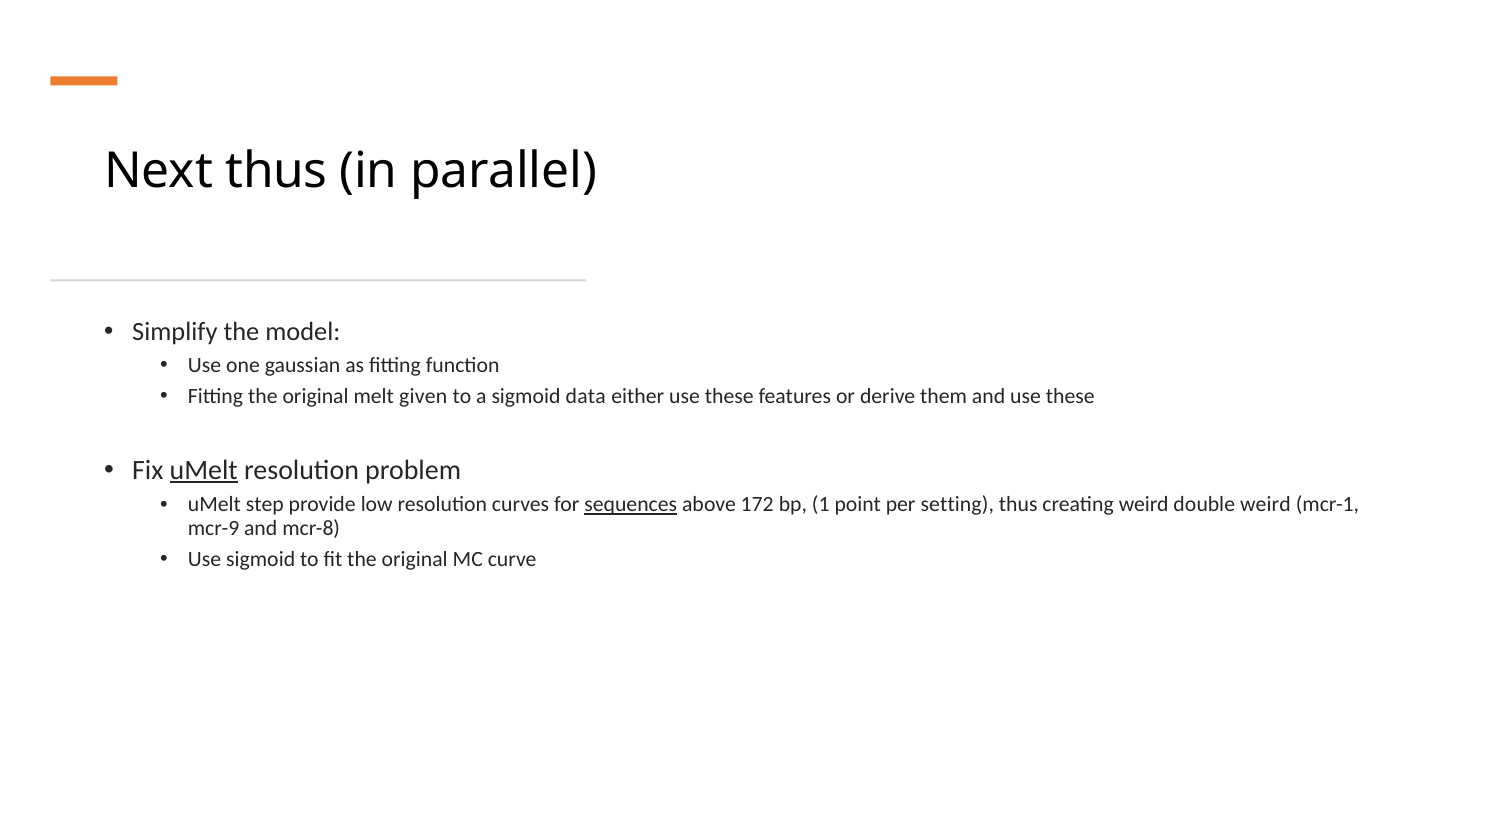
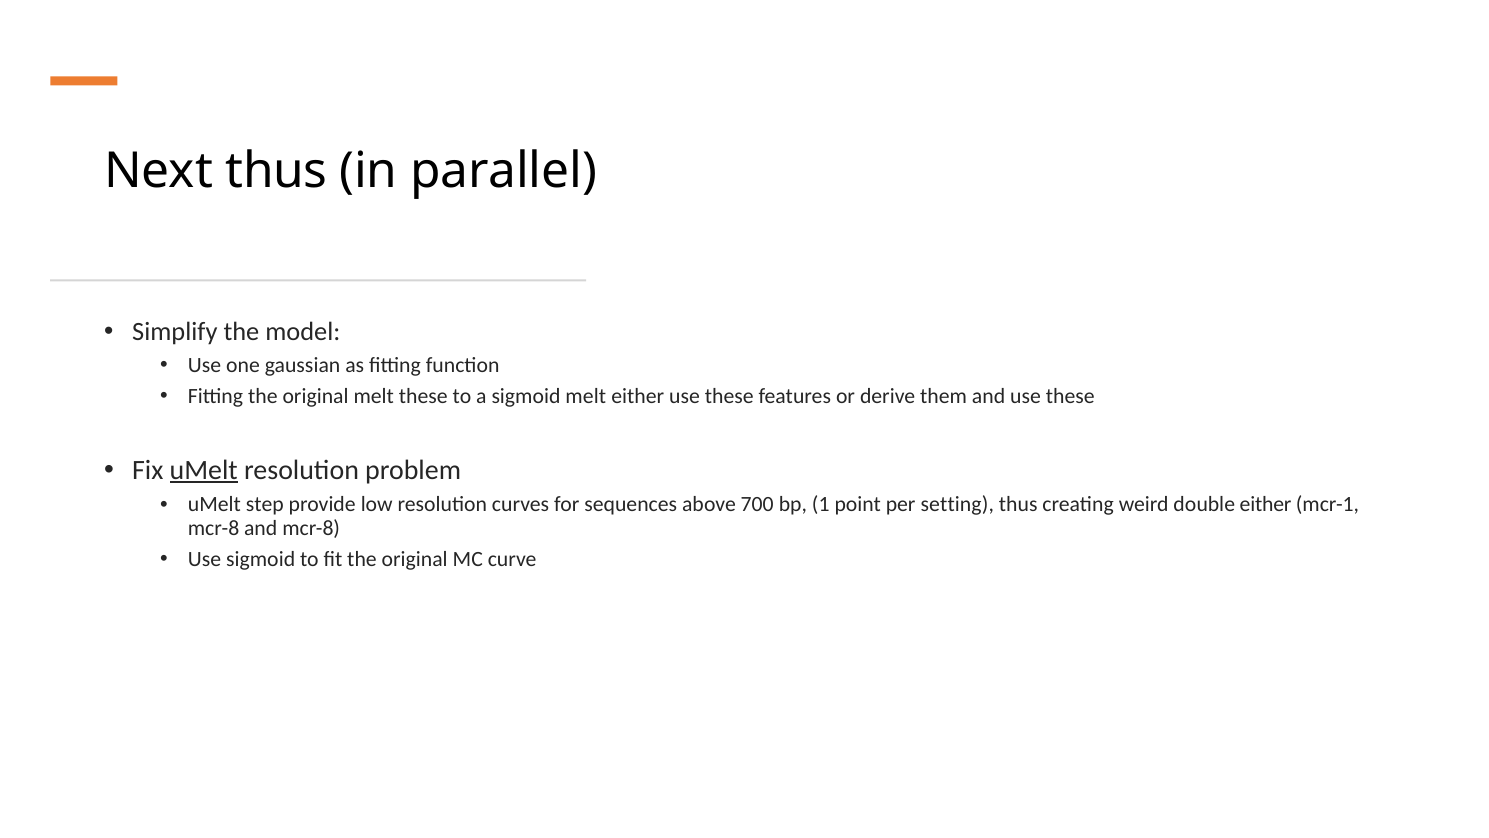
melt given: given -> these
sigmoid data: data -> melt
sequences underline: present -> none
172: 172 -> 700
double weird: weird -> either
mcr-9 at (214, 528): mcr-9 -> mcr-8
